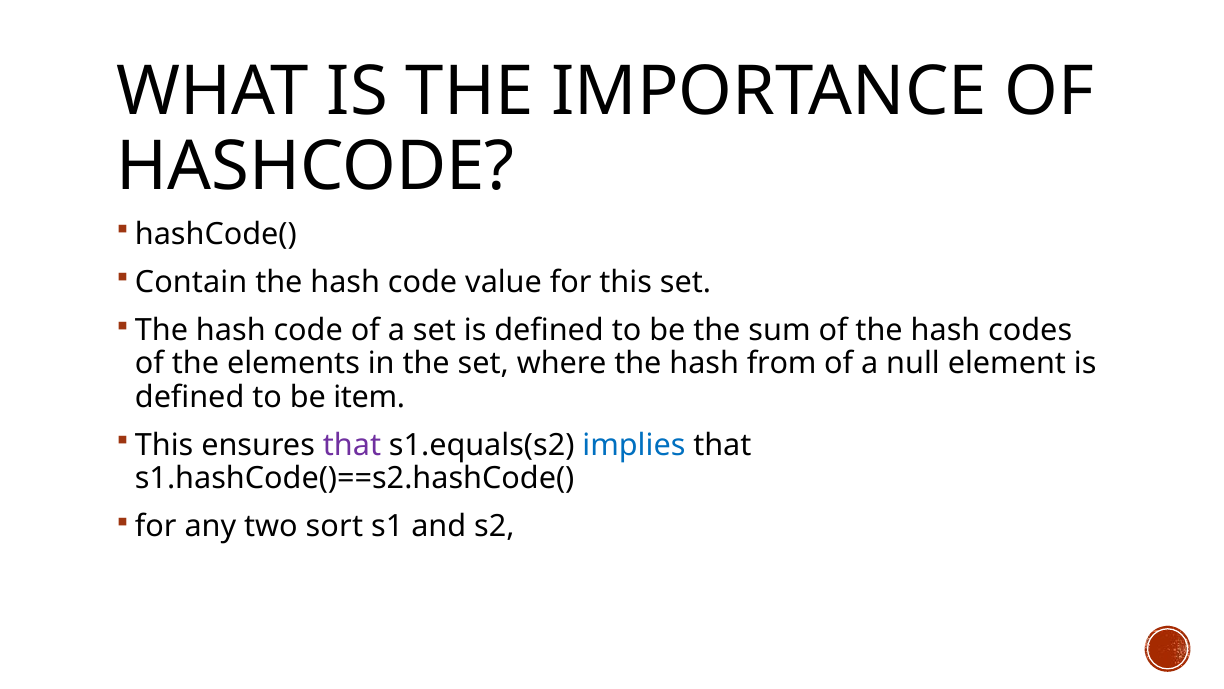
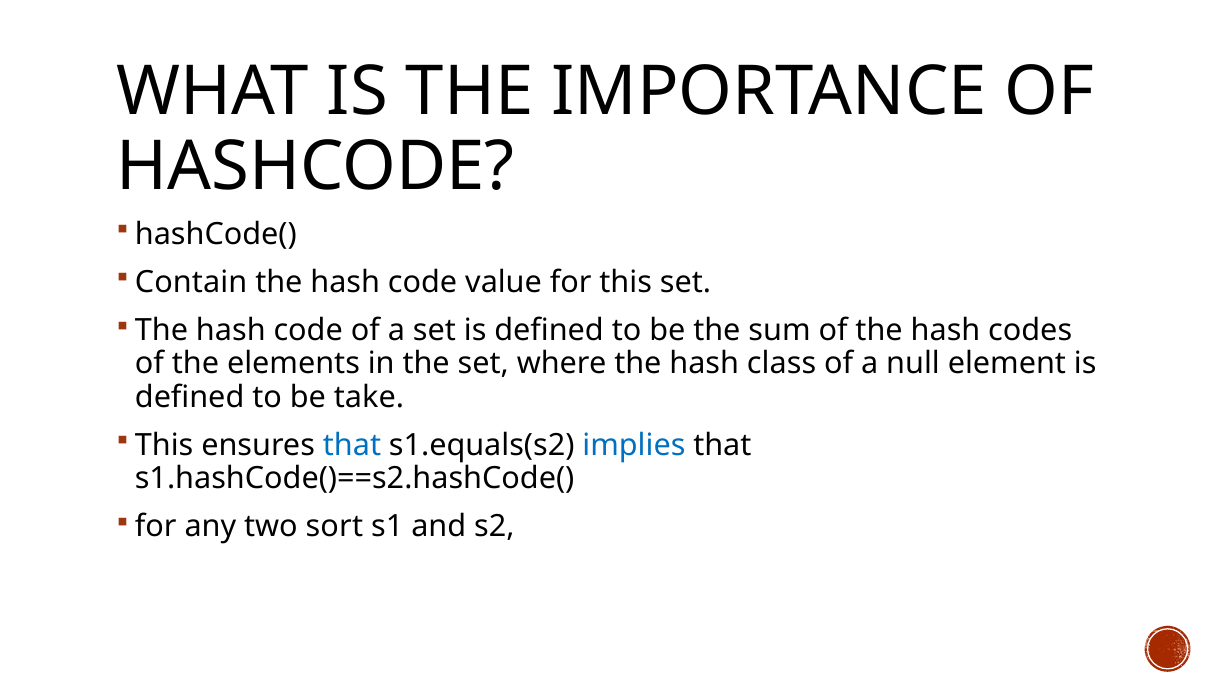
from: from -> class
item: item -> take
that at (352, 445) colour: purple -> blue
